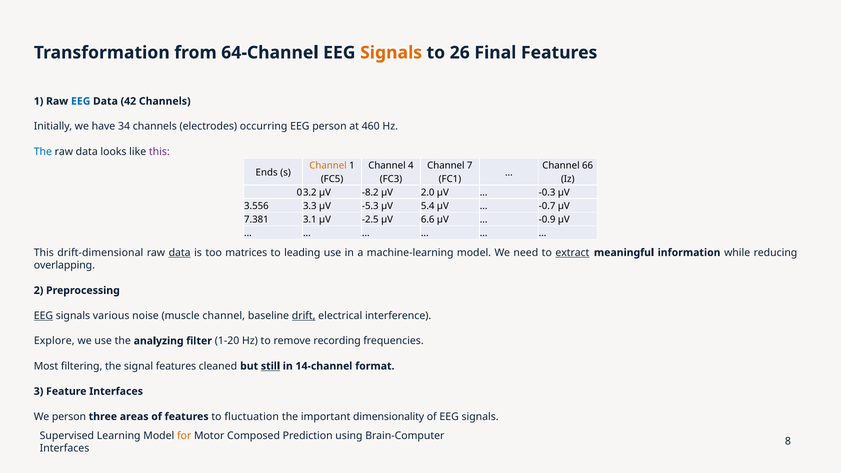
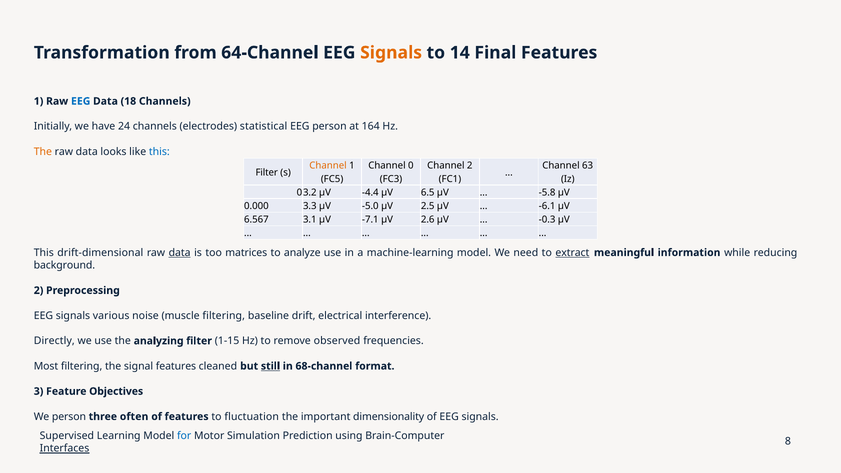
26: 26 -> 14
42: 42 -> 18
34: 34 -> 24
occurring: occurring -> statistical
460: 460 -> 164
The at (43, 152) colour: blue -> orange
this at (159, 152) colour: purple -> blue
4: 4 -> 0
Channel 7: 7 -> 2
66: 66 -> 63
Ends at (267, 172): Ends -> Filter
-8.2: -8.2 -> -4.4
2.0: 2.0 -> 6.5
-0.3: -0.3 -> -5.8
3.556: 3.556 -> 0.000
-5.3: -5.3 -> -5.0
5.4: 5.4 -> 2.5
-0.7: -0.7 -> -6.1
7.381: 7.381 -> 6.567
-2.5: -2.5 -> -7.1
6.6: 6.6 -> 2.6
-0.9: -0.9 -> -0.3
leading: leading -> analyze
overlapping: overlapping -> background
EEG at (43, 316) underline: present -> none
muscle channel: channel -> filtering
drift underline: present -> none
Explore: Explore -> Directly
1-20: 1-20 -> 1-15
recording: recording -> observed
14-channel: 14-channel -> 68-channel
Feature Interfaces: Interfaces -> Objectives
areas: areas -> often
for colour: orange -> blue
Composed: Composed -> Simulation
Interfaces at (65, 449) underline: none -> present
